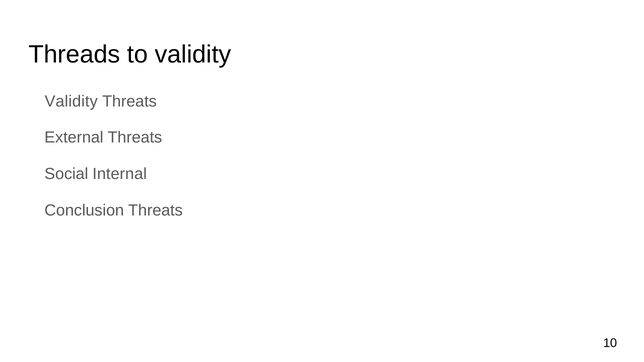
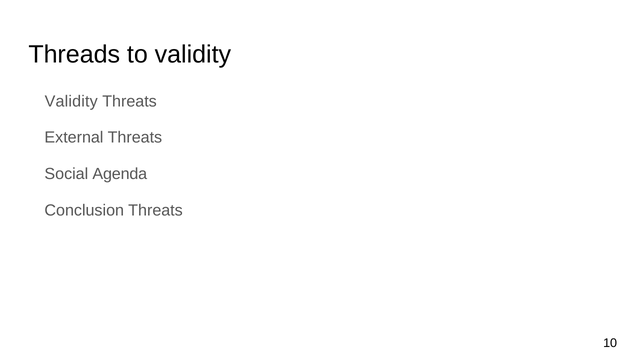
Internal: Internal -> Agenda
